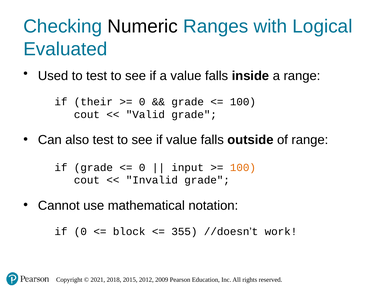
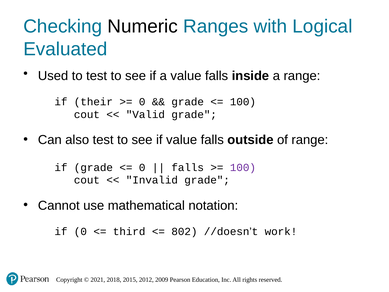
input at (188, 167): input -> falls
100 at (243, 167) colour: orange -> purple
block: block -> third
355: 355 -> 802
